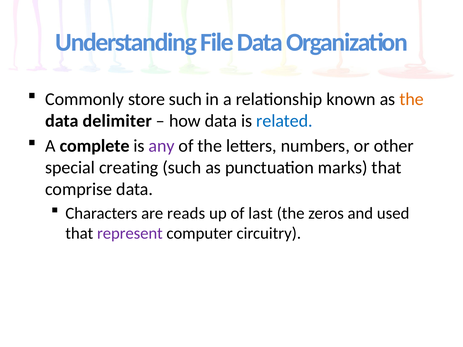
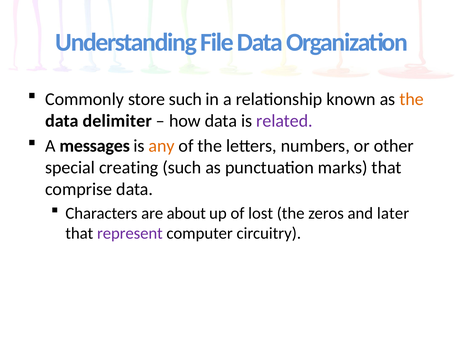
related colour: blue -> purple
complete: complete -> messages
any colour: purple -> orange
reads: reads -> about
last: last -> lost
used: used -> later
